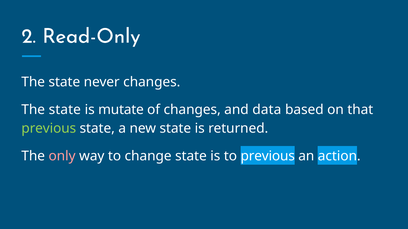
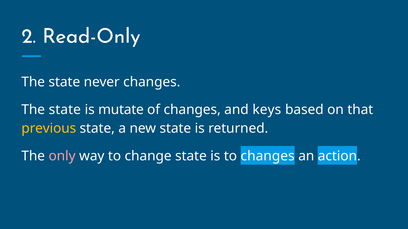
data: data -> keys
previous at (49, 129) colour: light green -> yellow
to previous: previous -> changes
